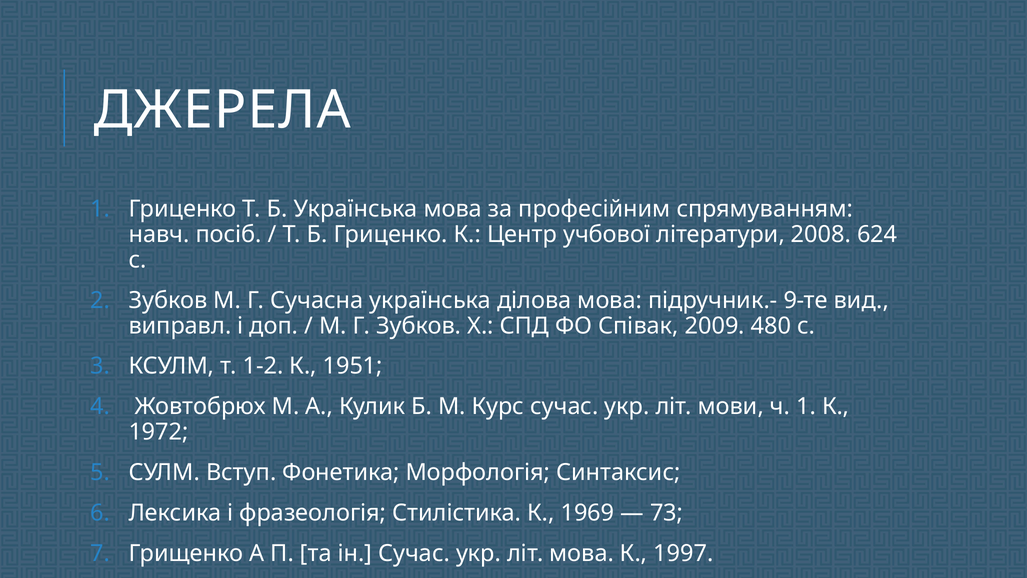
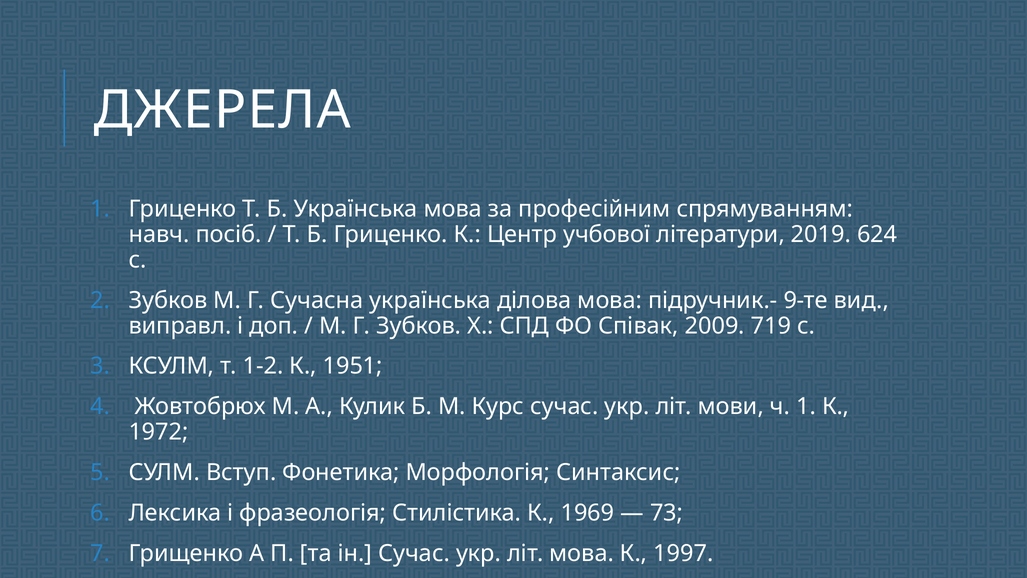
2008: 2008 -> 2019
480: 480 -> 719
